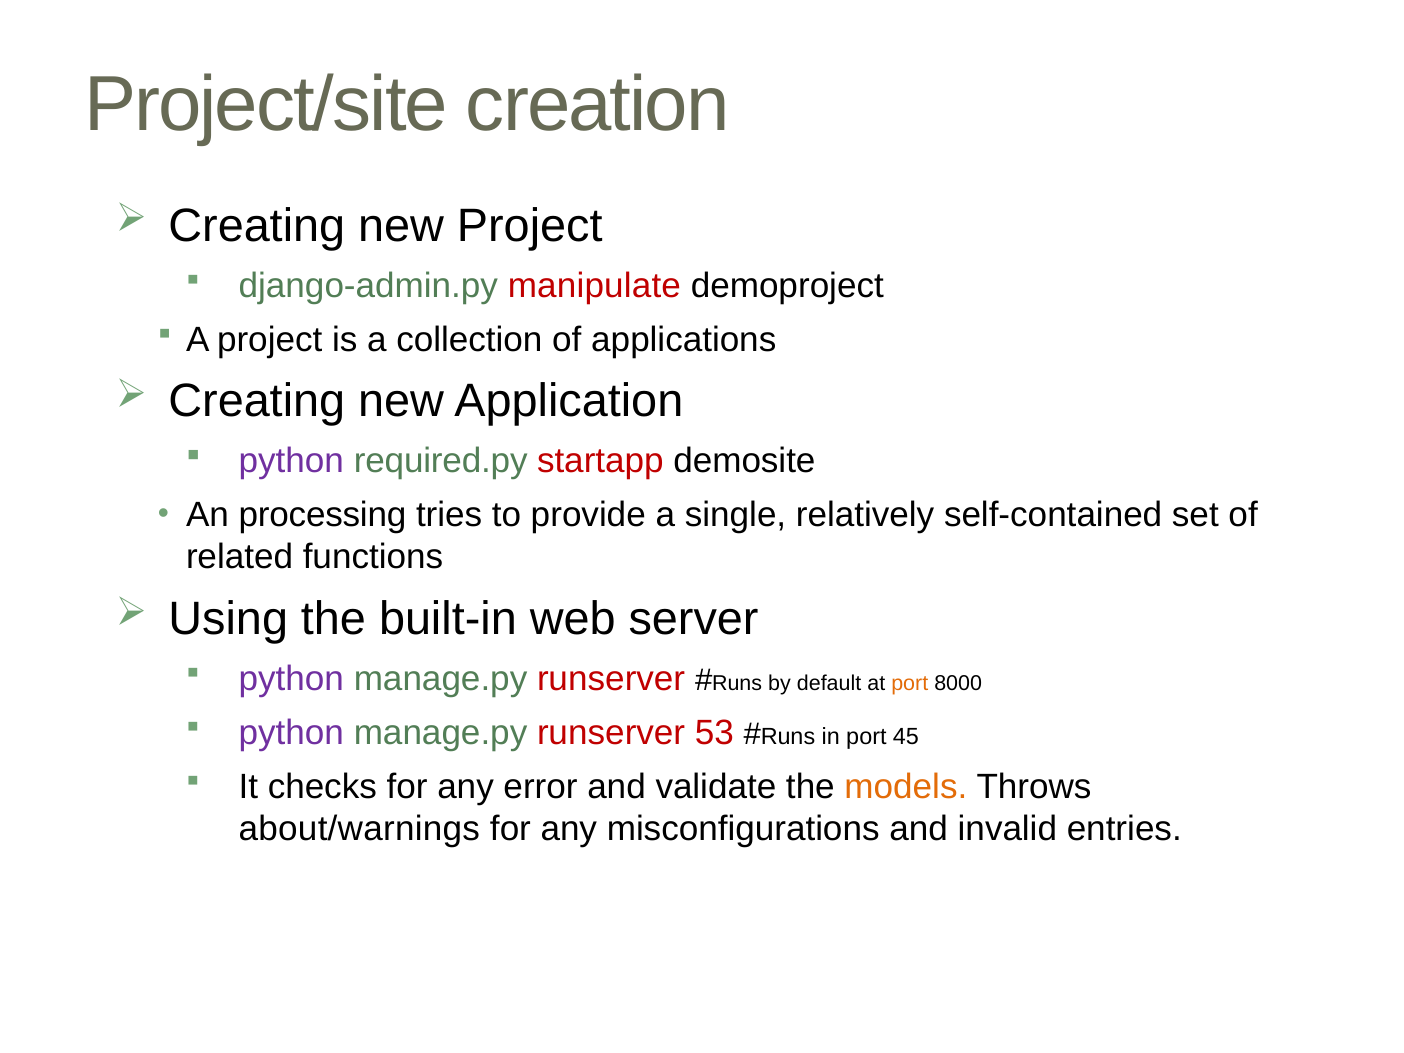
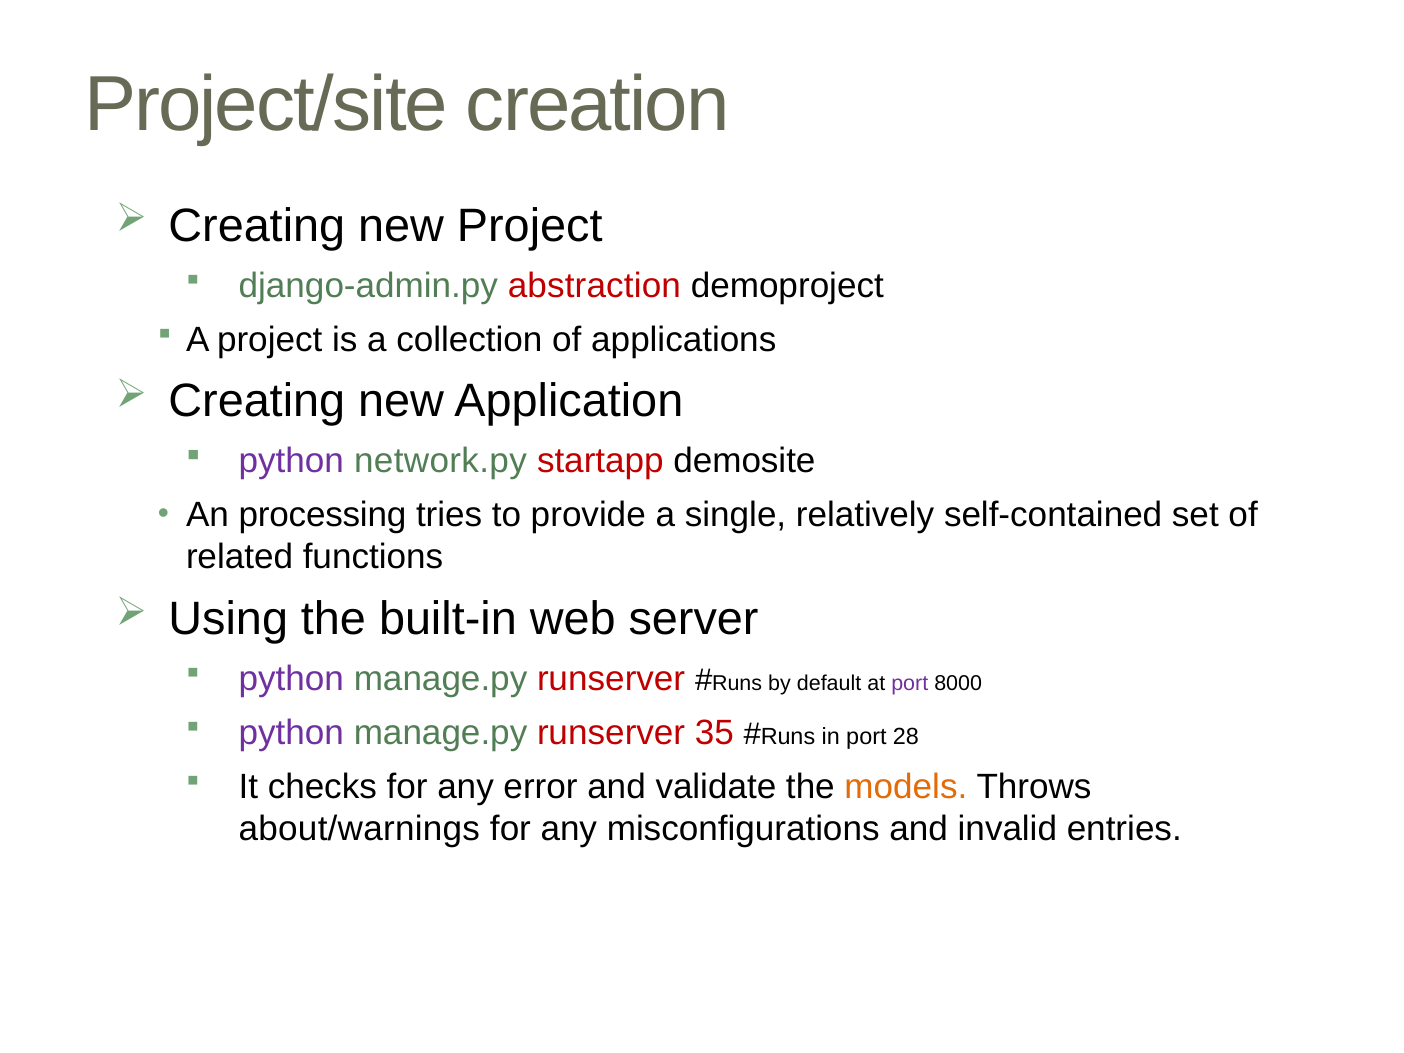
manipulate: manipulate -> abstraction
required.py: required.py -> network.py
port at (910, 683) colour: orange -> purple
53: 53 -> 35
45: 45 -> 28
